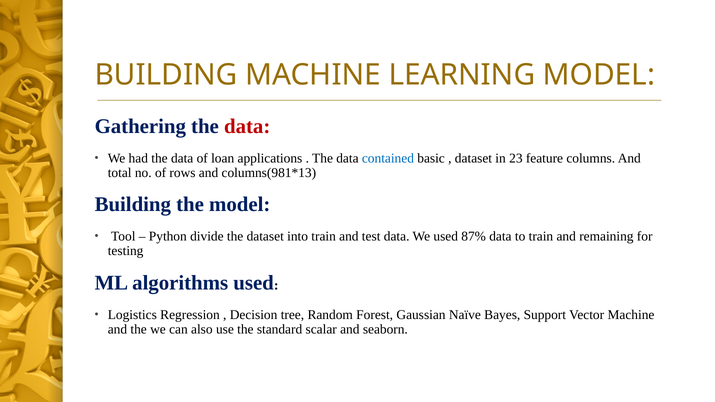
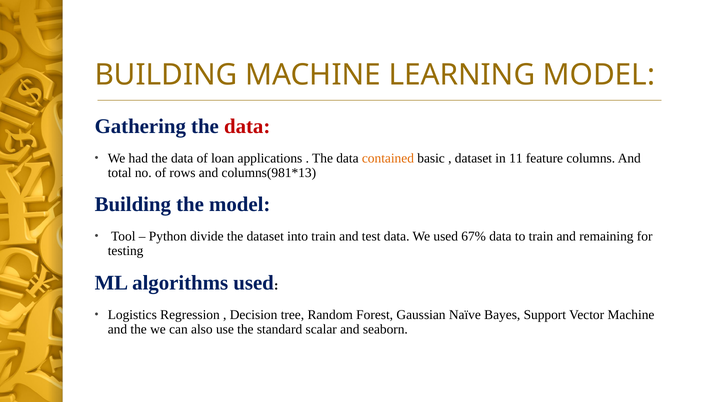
contained colour: blue -> orange
23: 23 -> 11
87%: 87% -> 67%
